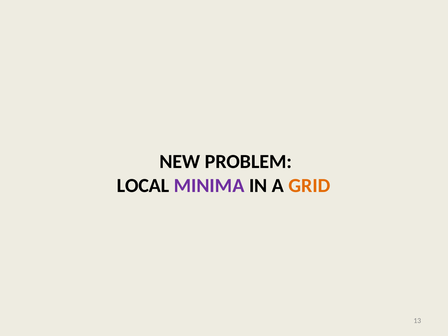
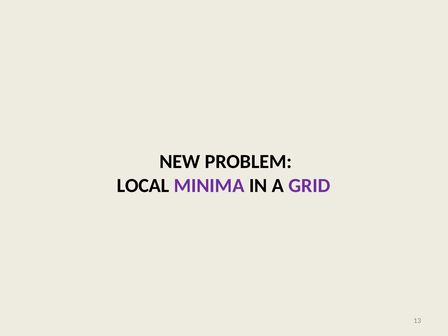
GRID colour: orange -> purple
